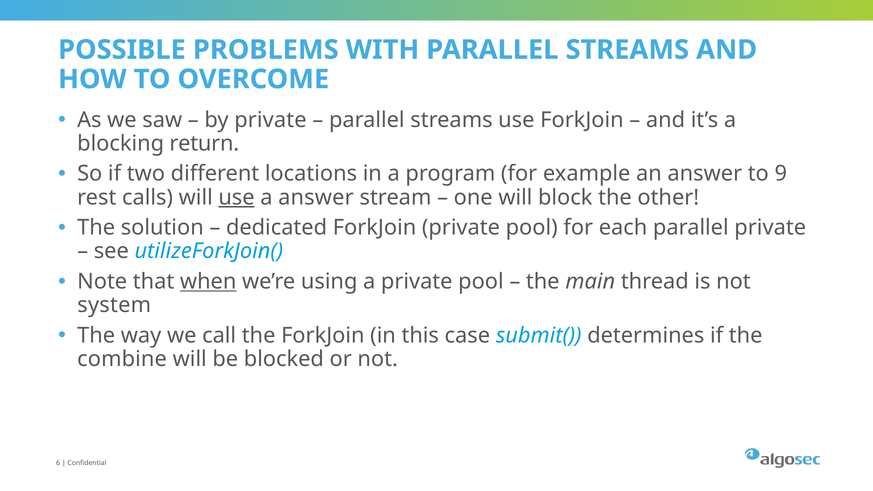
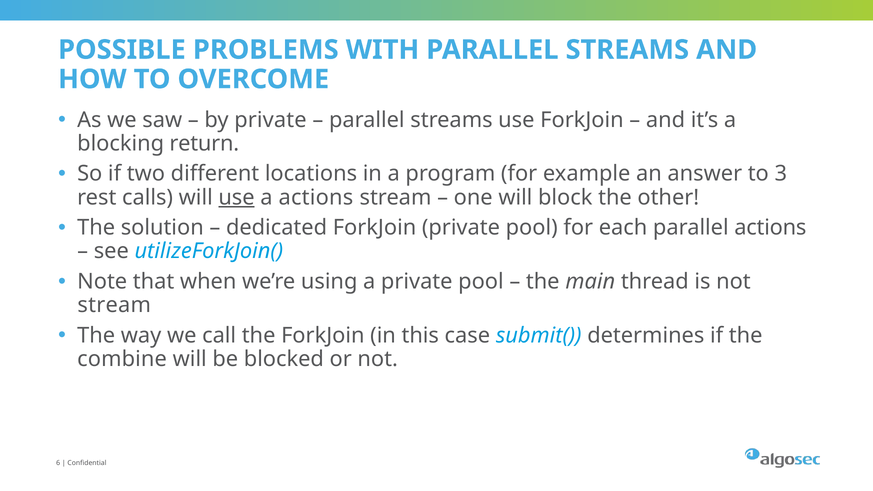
9: 9 -> 3
a answer: answer -> actions
parallel private: private -> actions
when underline: present -> none
system at (114, 305): system -> stream
